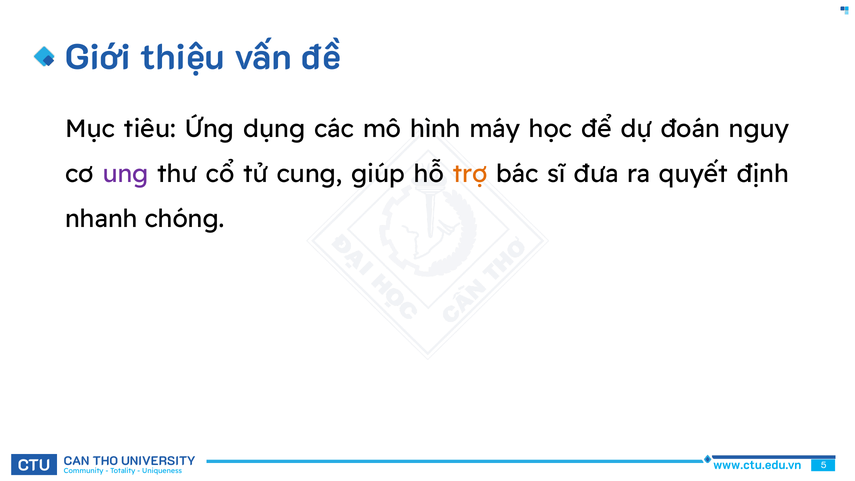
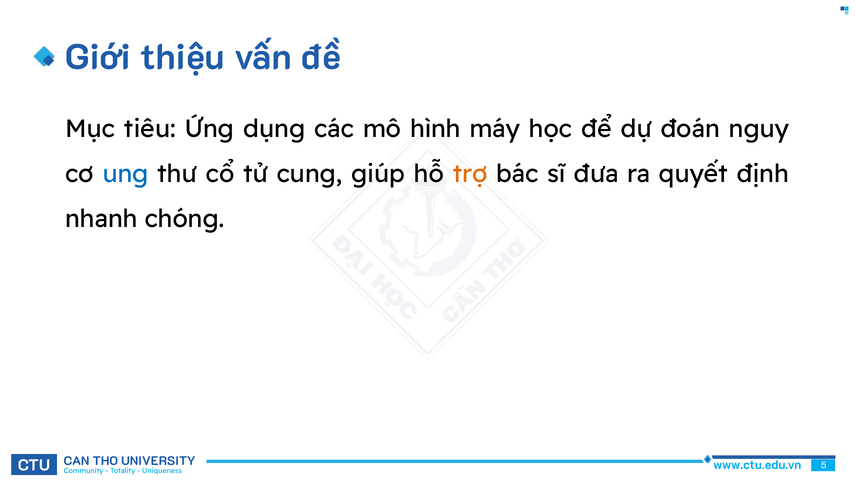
ung colour: purple -> blue
